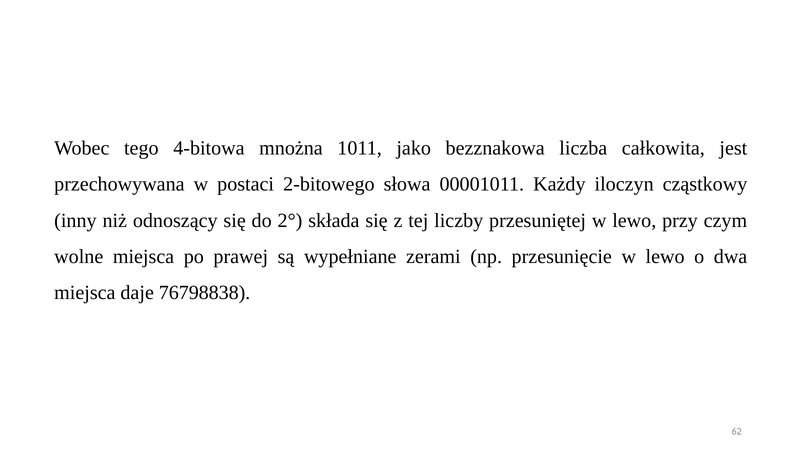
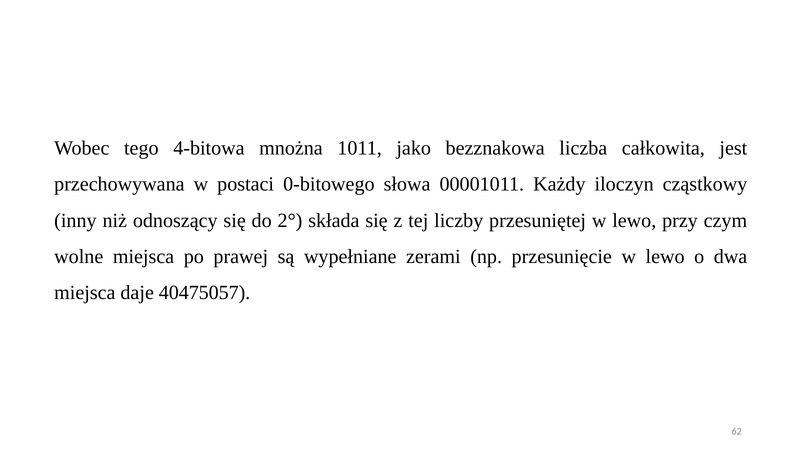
2-bitowego: 2-bitowego -> 0-bitowego
76798838: 76798838 -> 40475057
